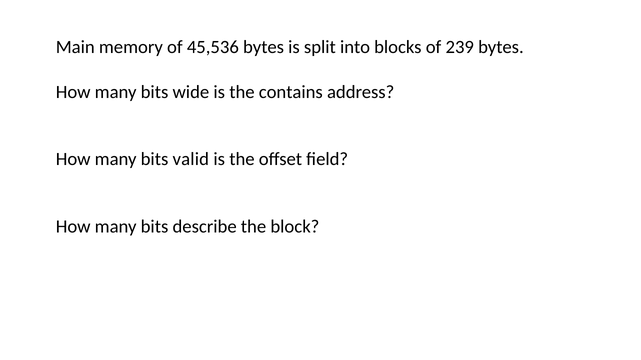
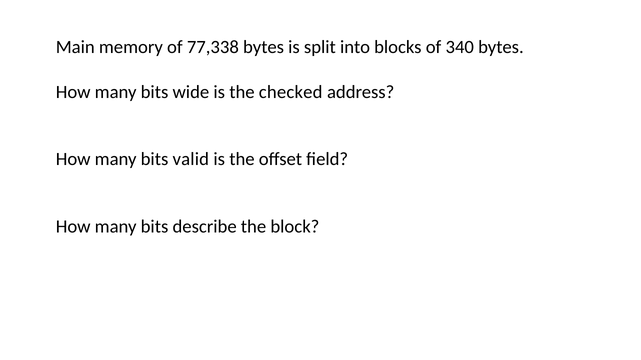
45,536: 45,536 -> 77,338
239: 239 -> 340
contains: contains -> checked
